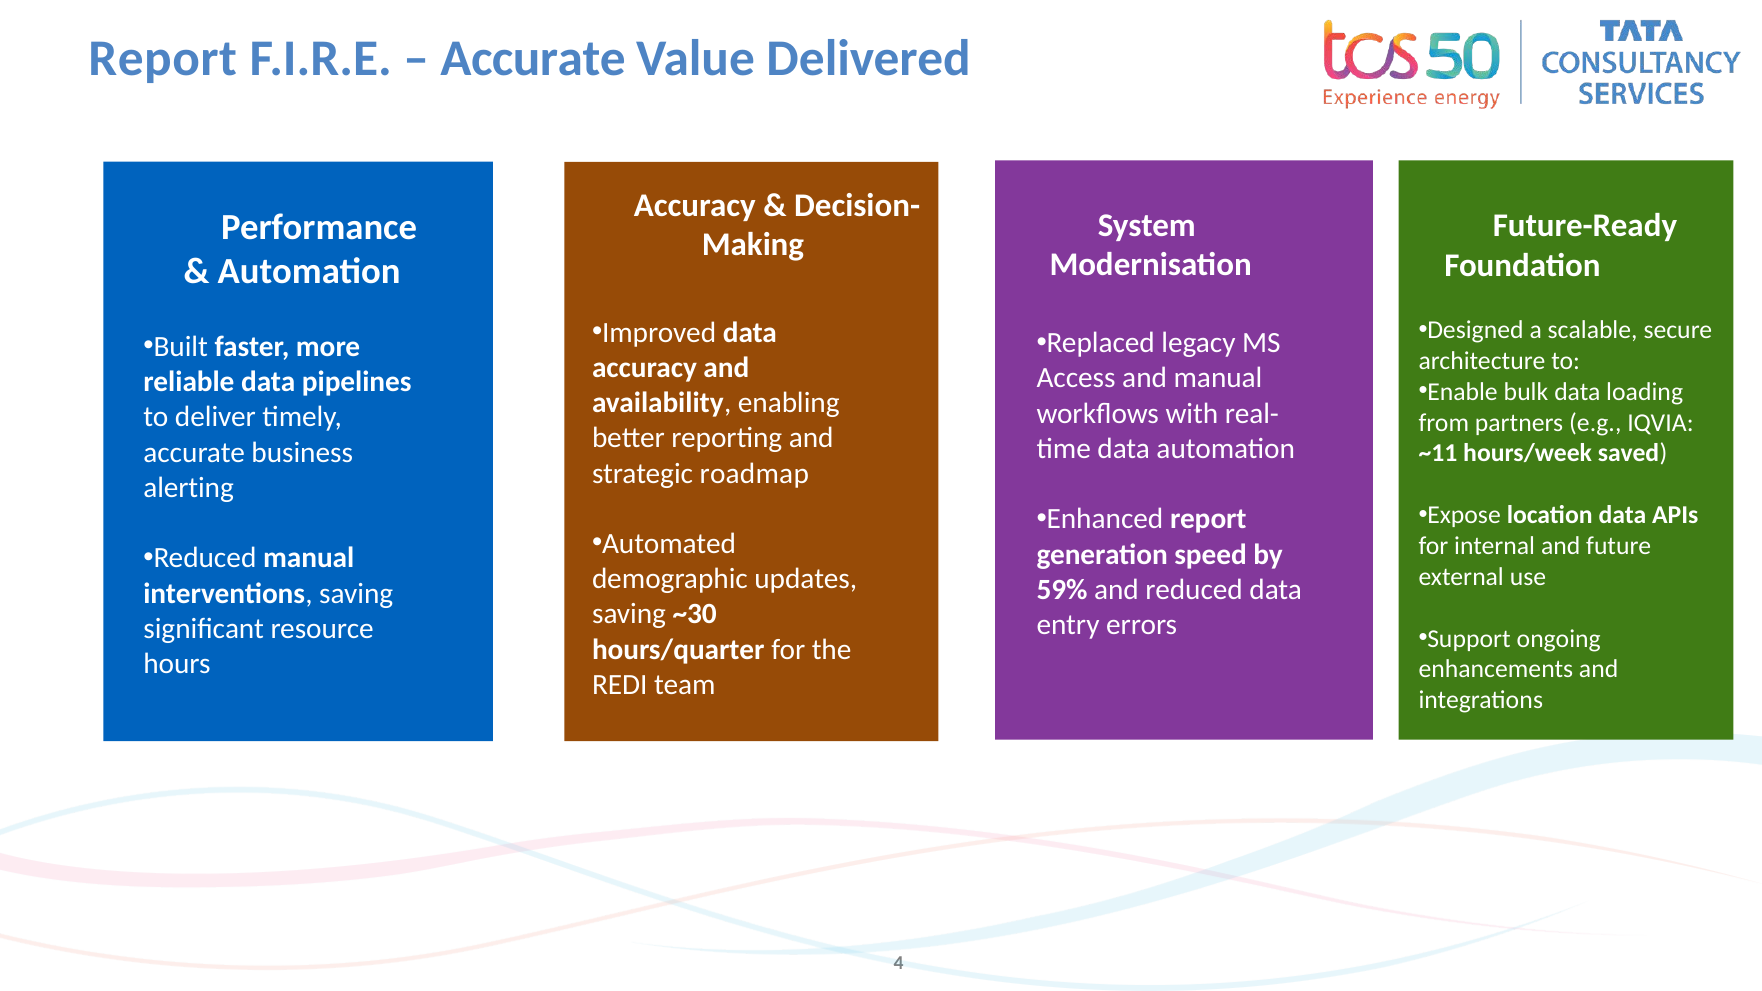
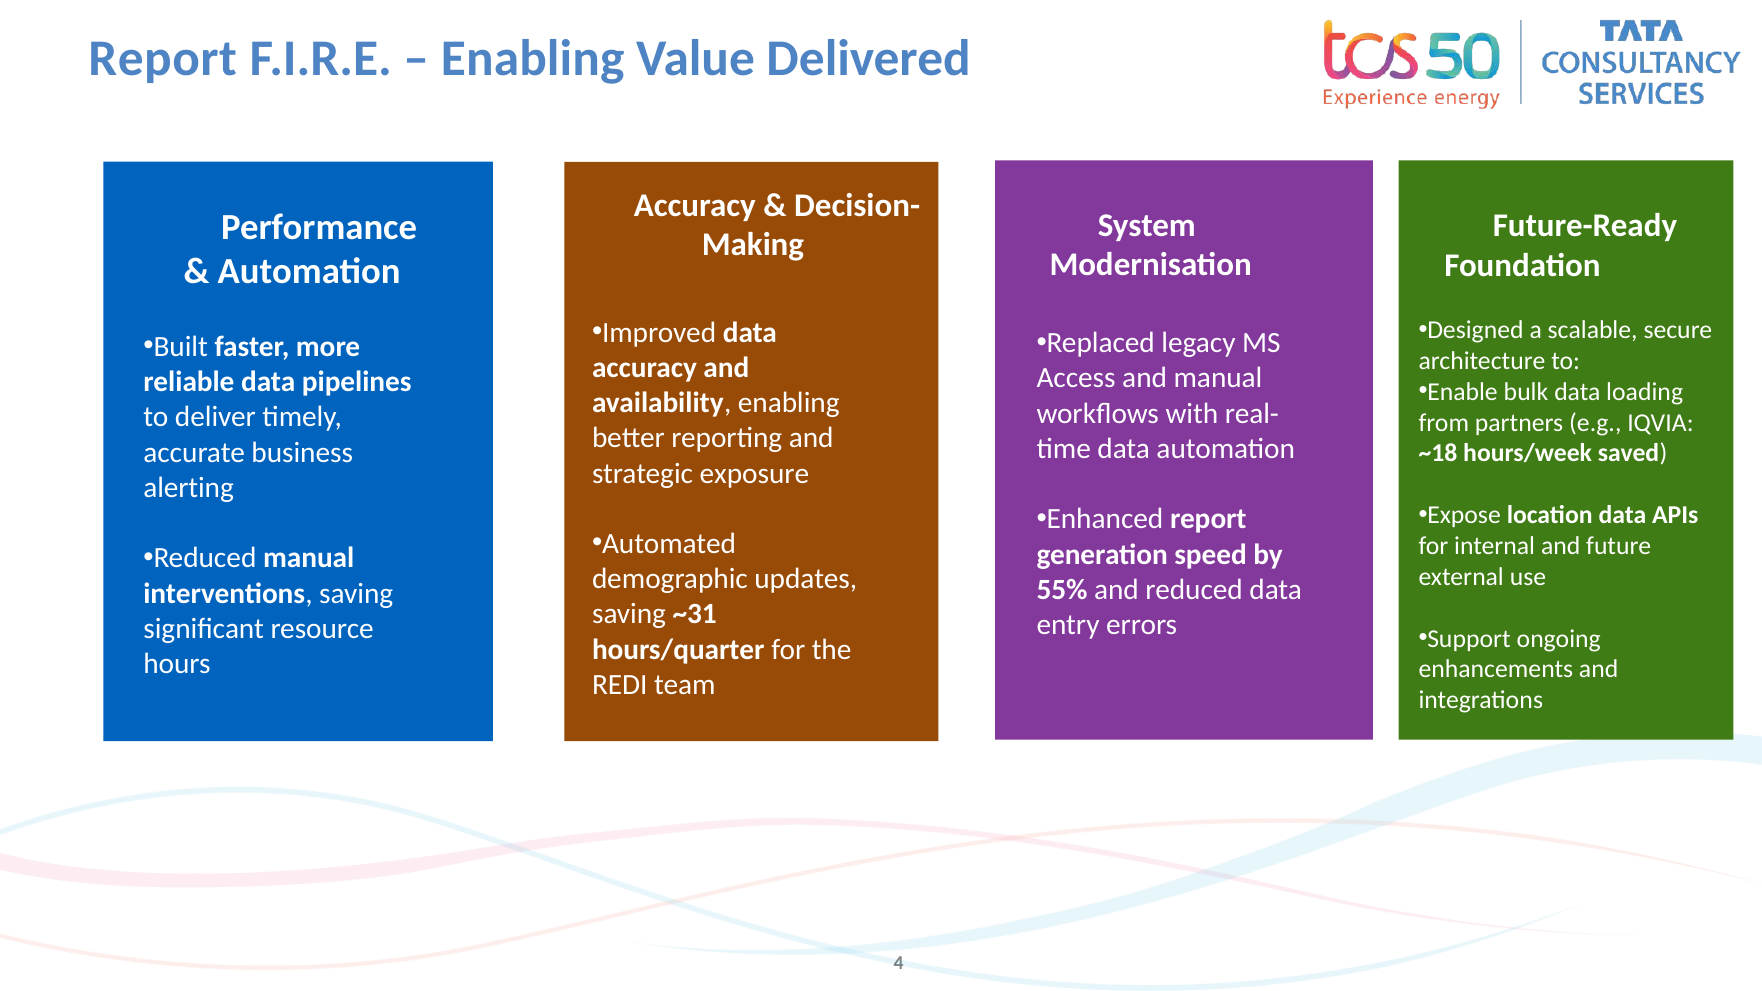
Accurate at (533, 59): Accurate -> Enabling
~11: ~11 -> ~18
roadmap: roadmap -> exposure
59%: 59% -> 55%
~30: ~30 -> ~31
